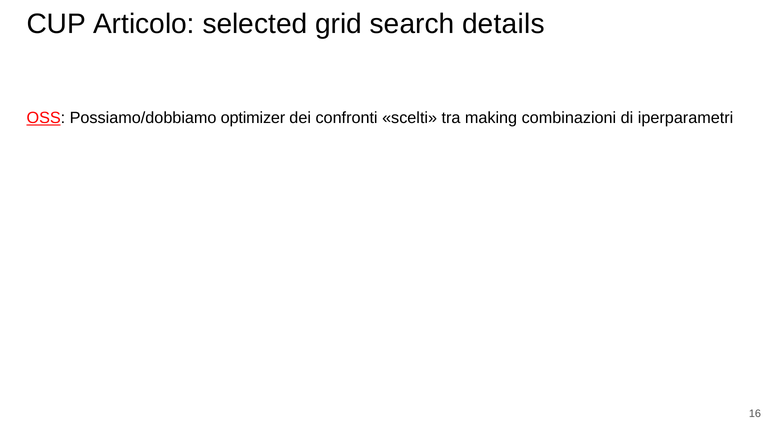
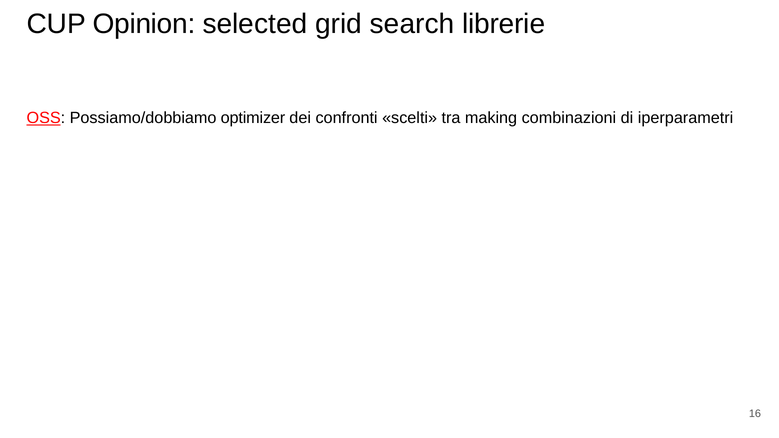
Articolo: Articolo -> Opinion
details: details -> librerie
